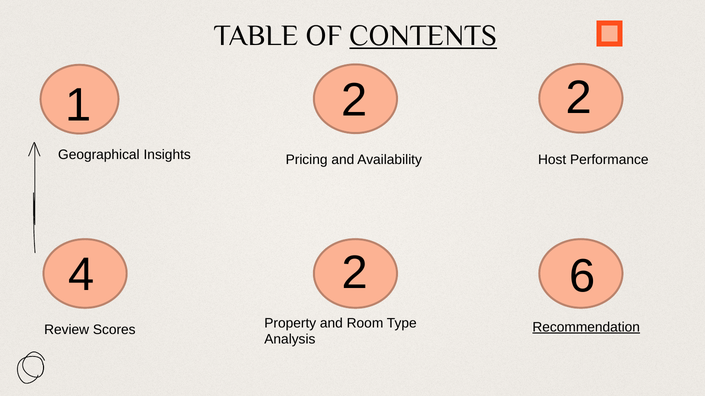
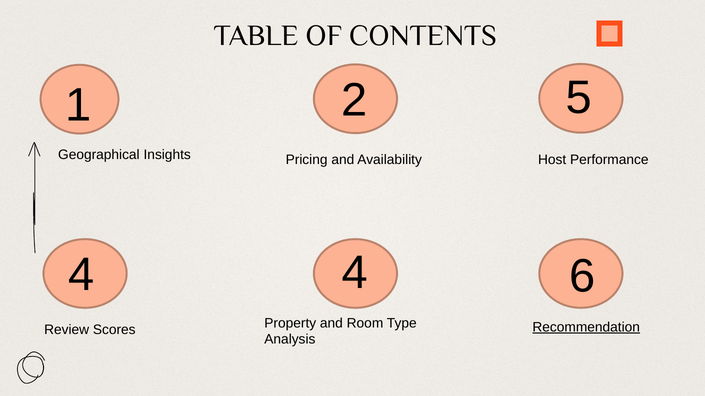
CONTENTS underline: present -> none
2 2: 2 -> 5
4 2: 2 -> 4
